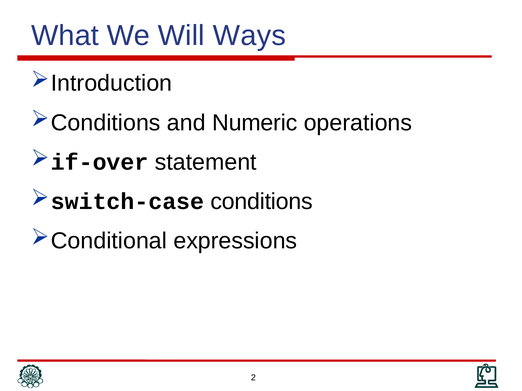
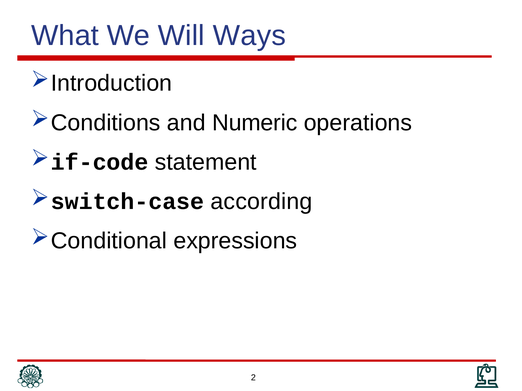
if-over: if-over -> if-code
conditions: conditions -> according
